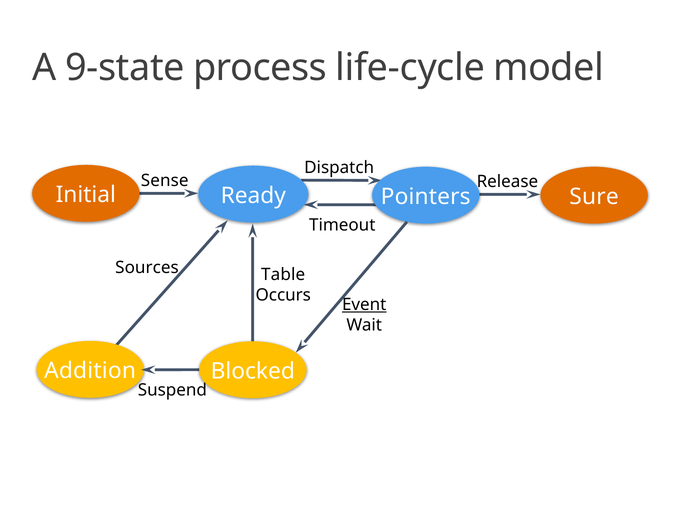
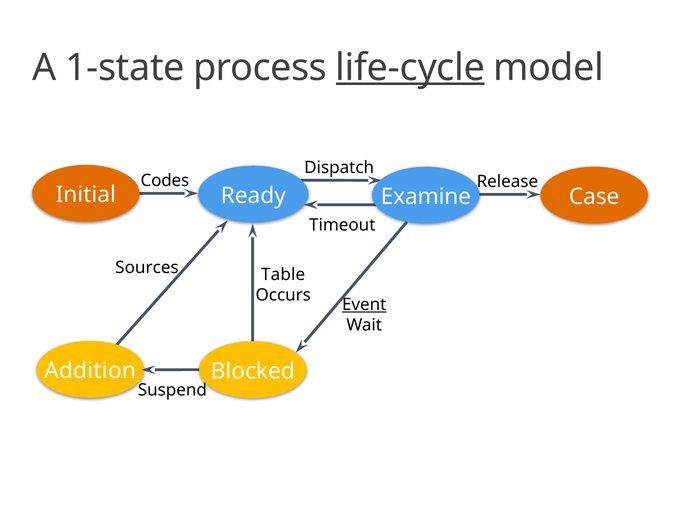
9-state: 9-state -> 1-state
life-cycle underline: none -> present
Sense: Sense -> Codes
Pointers: Pointers -> Examine
Sure: Sure -> Case
